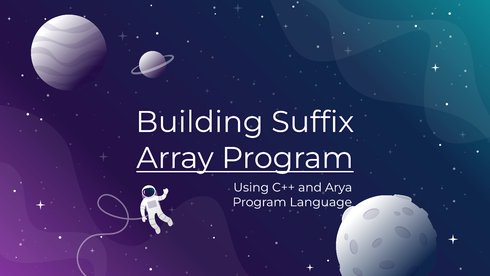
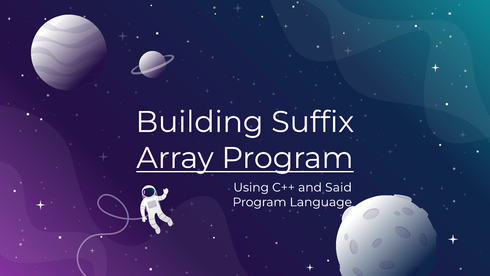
Arya: Arya -> Said
